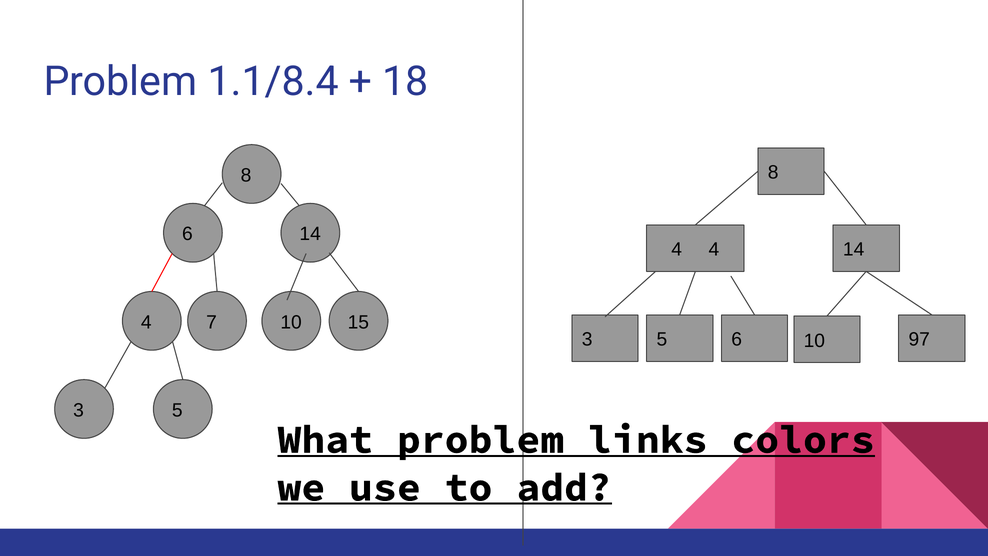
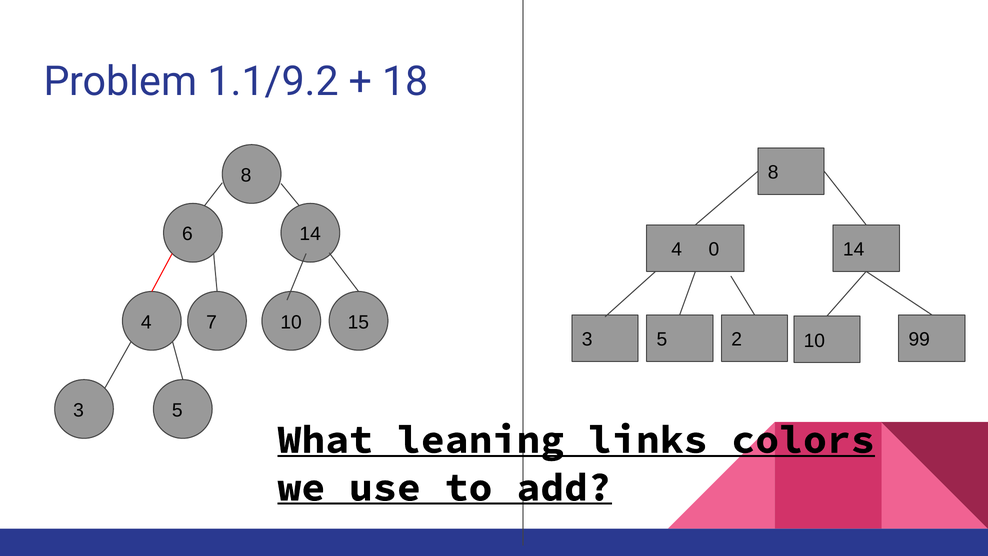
1.1/8.4: 1.1/8.4 -> 1.1/9.2
4 4: 4 -> 0
3 6: 6 -> 2
97: 97 -> 99
What problem: problem -> leaning
